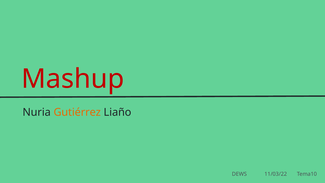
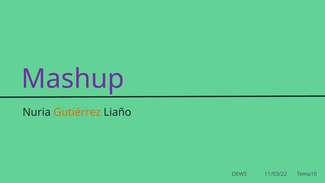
Mashup colour: red -> purple
